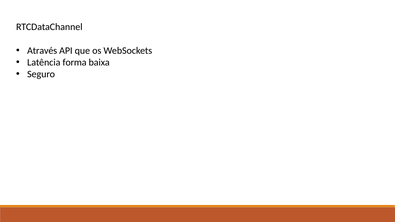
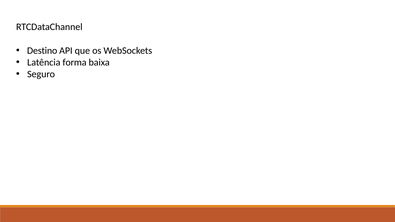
Através: Através -> Destino
